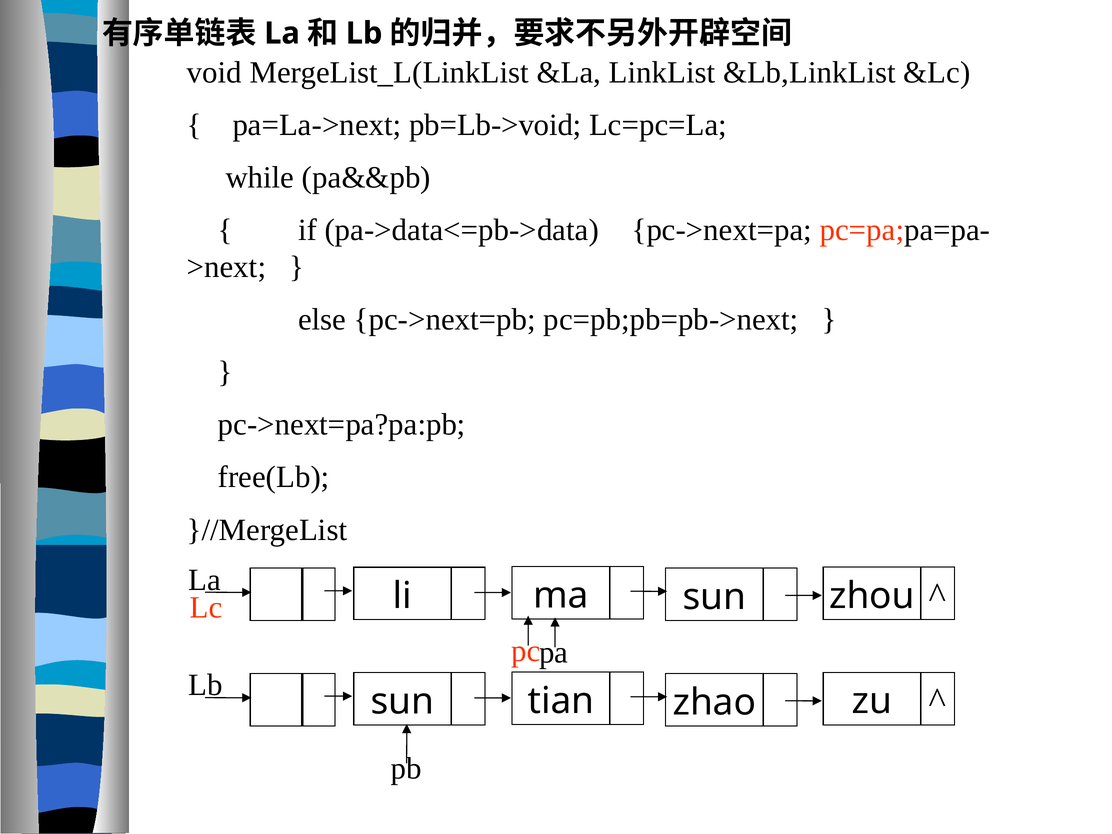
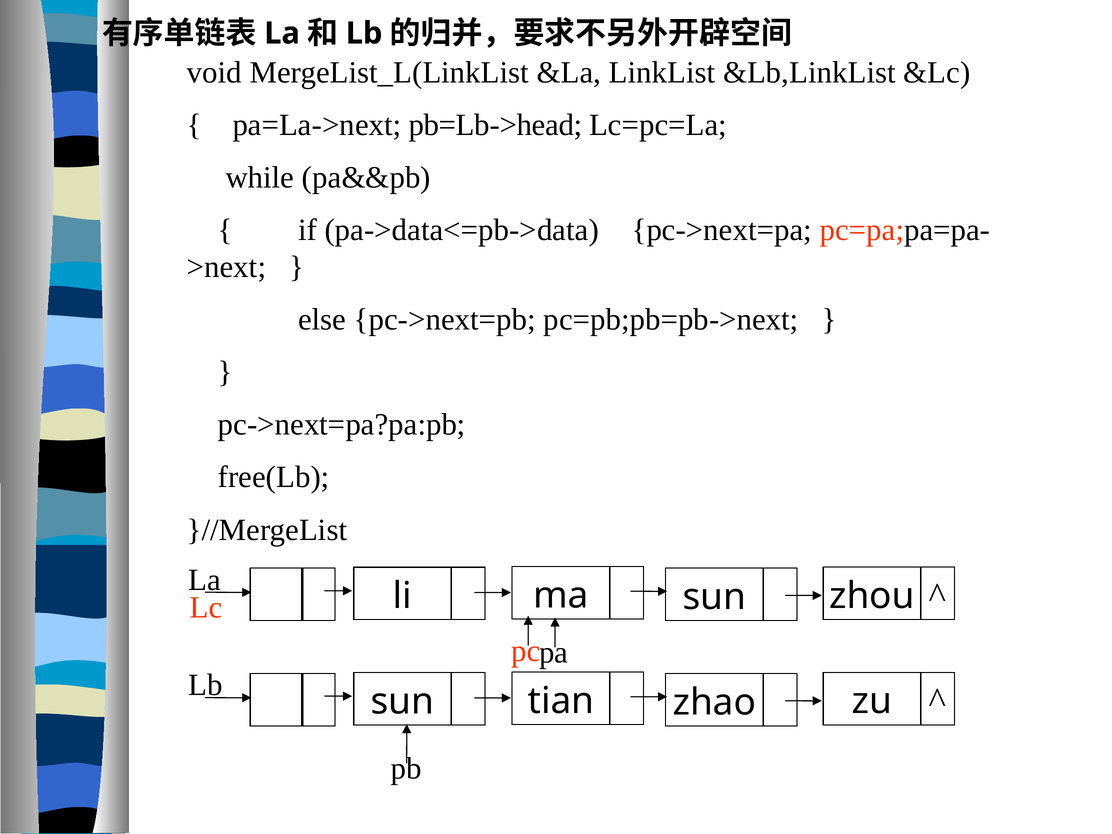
pb=Lb->void: pb=Lb->void -> pb=Lb->head
